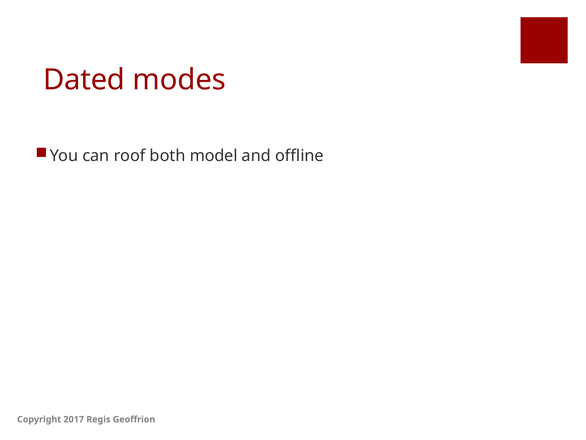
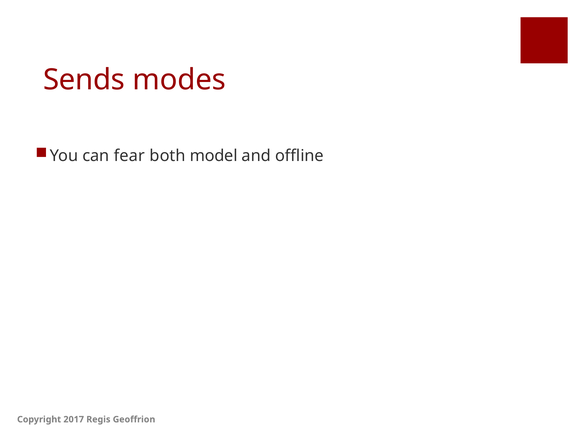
Dated: Dated -> Sends
roof: roof -> fear
